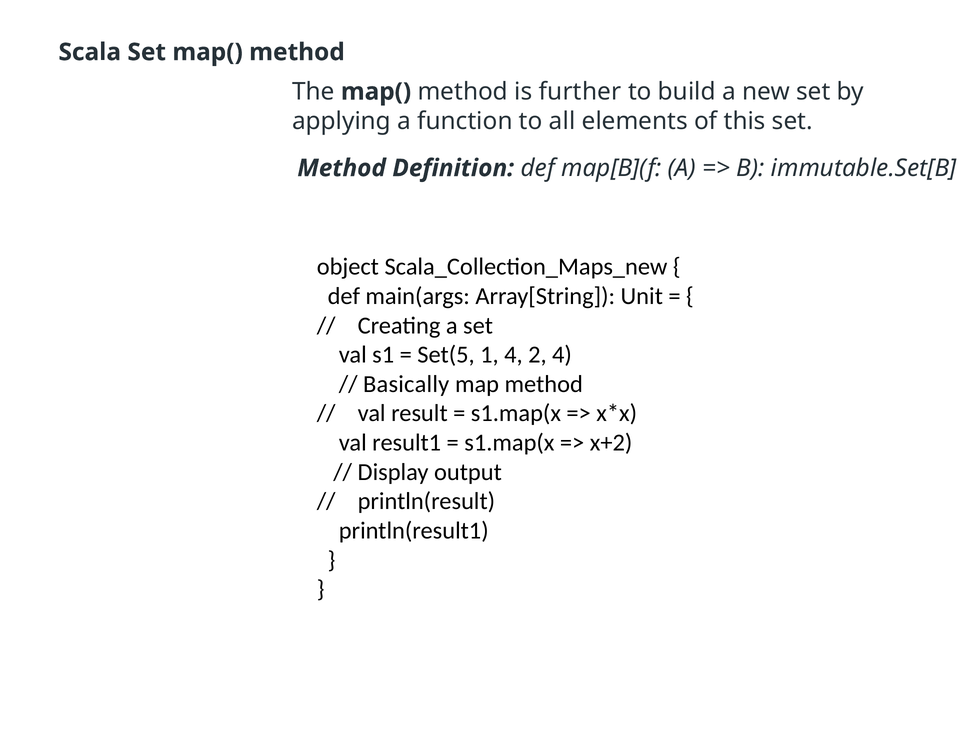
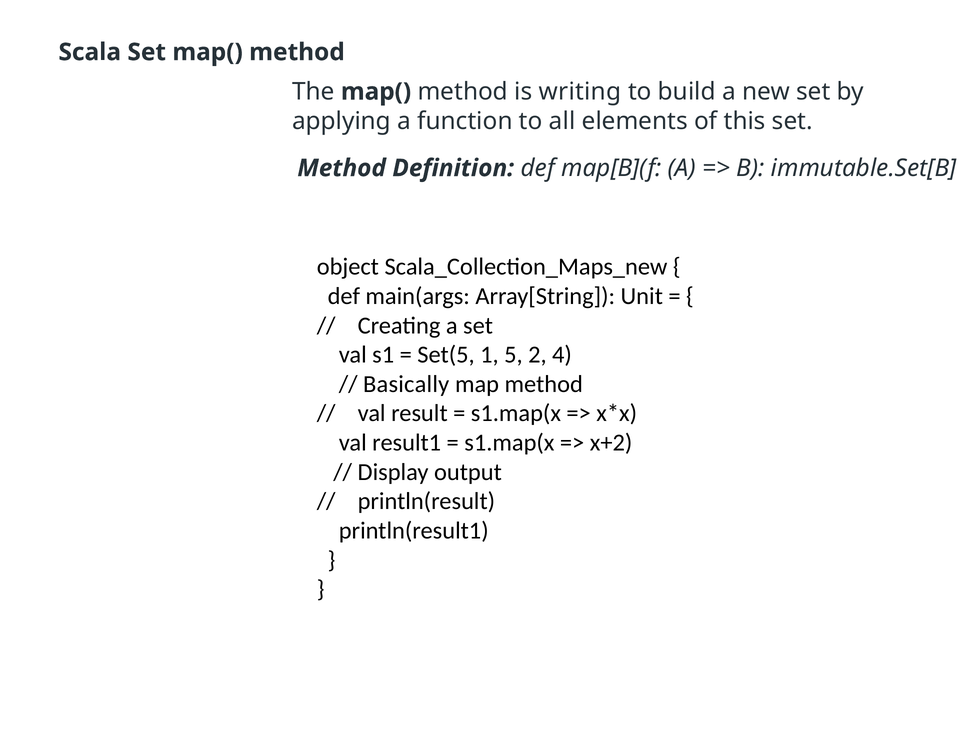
further: further -> writing
1 4: 4 -> 5
